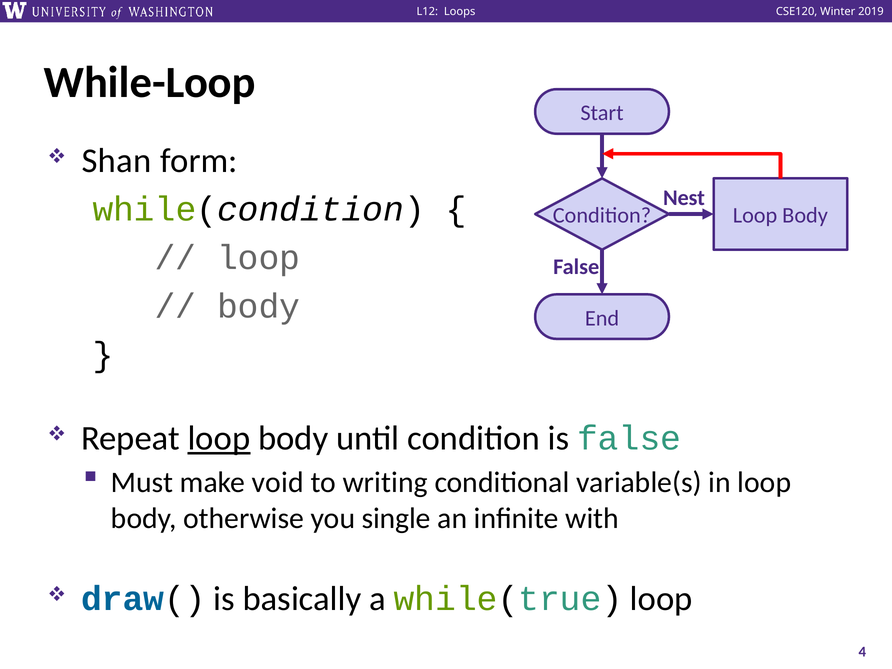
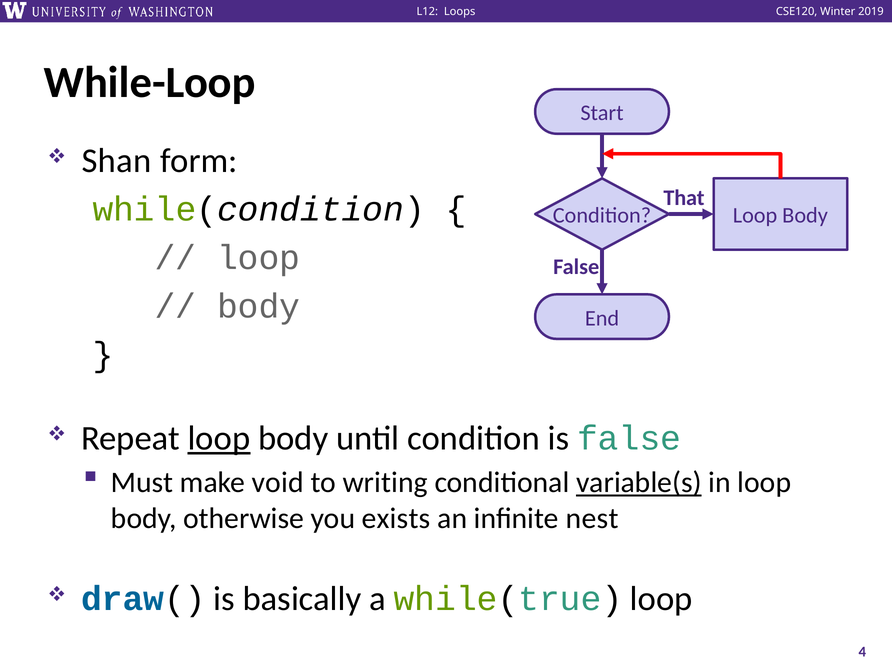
Nest: Nest -> That
variable(s underline: none -> present
single: single -> exists
with: with -> nest
